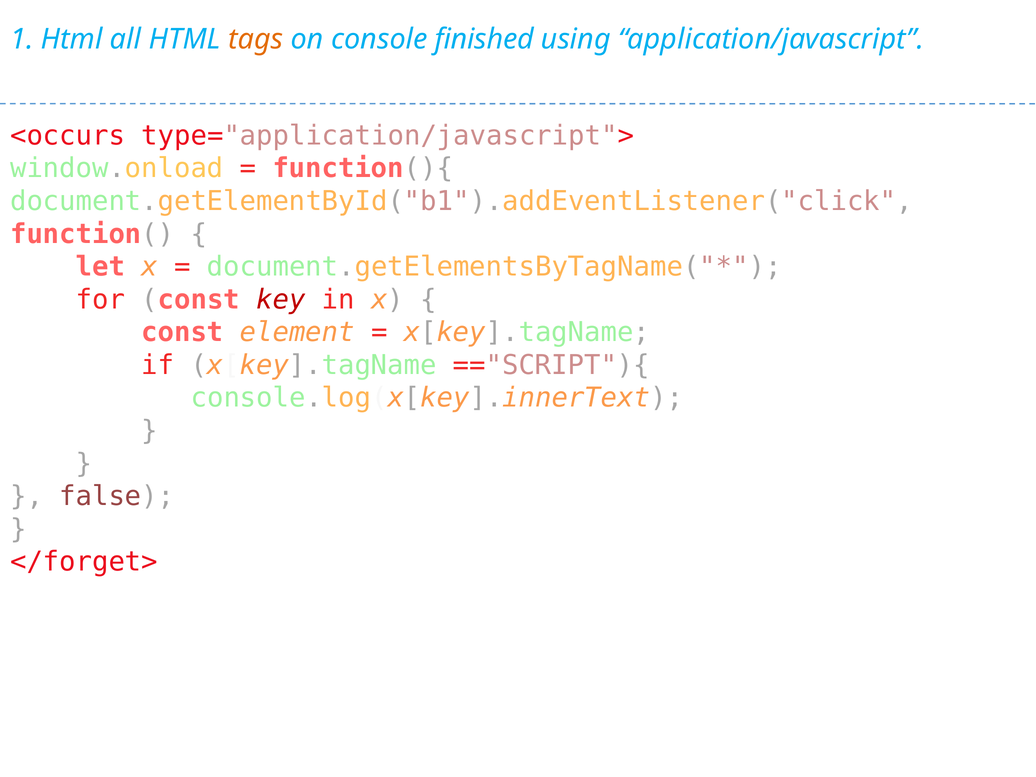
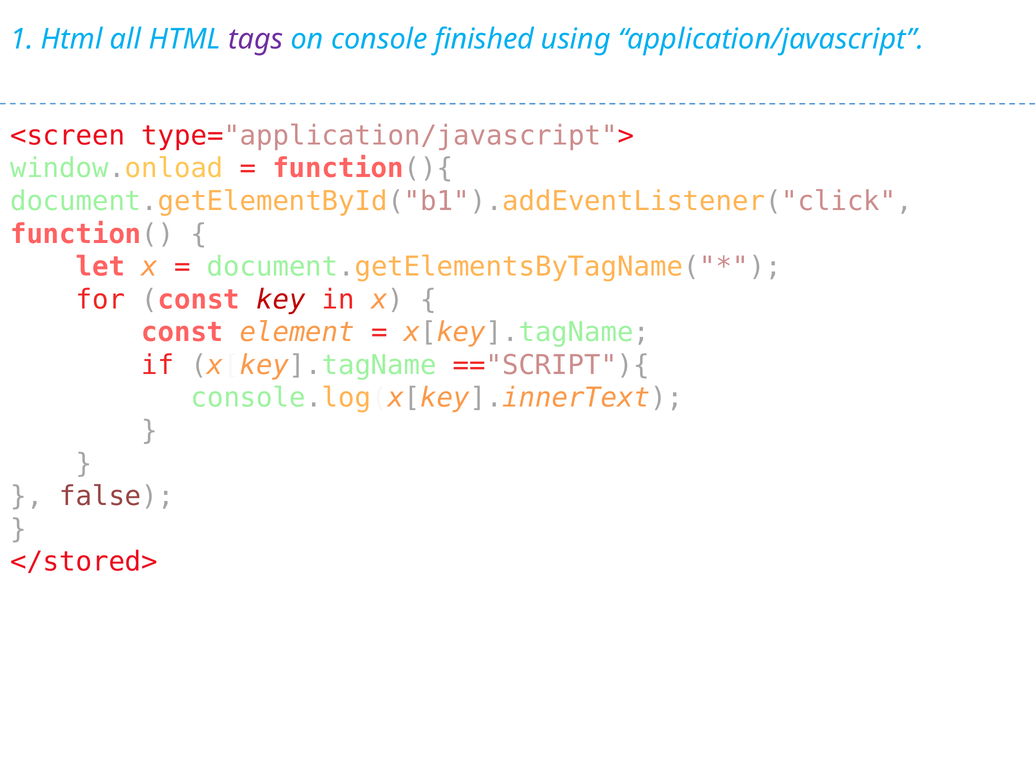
tags colour: orange -> purple
<occurs: <occurs -> <screen
</forget>: </forget> -> </stored>
